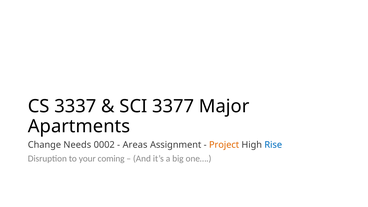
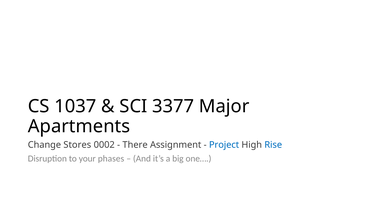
3337: 3337 -> 1037
Needs: Needs -> Stores
Areas: Areas -> There
Project colour: orange -> blue
coming: coming -> phases
